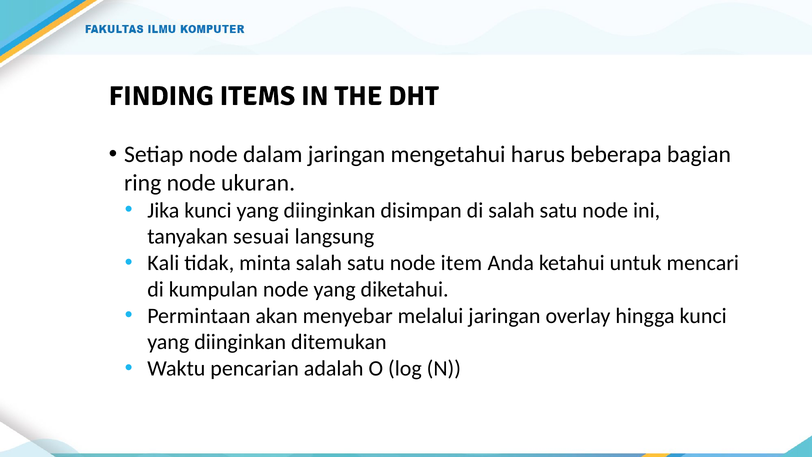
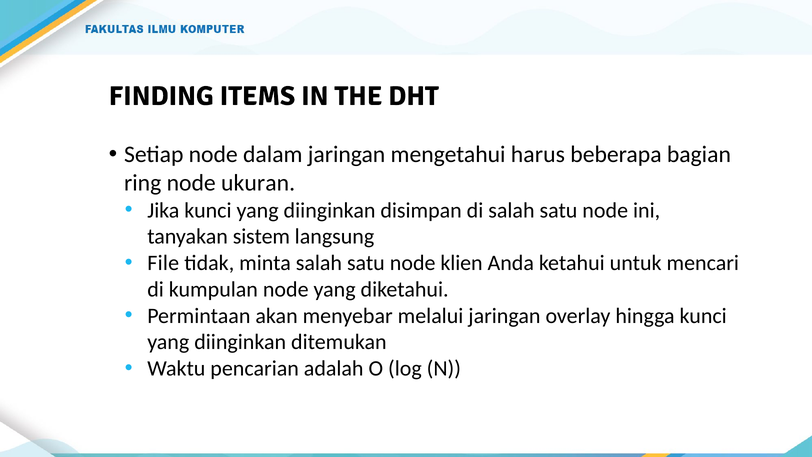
sesuai: sesuai -> sistem
Kali: Kali -> File
item: item -> klien
